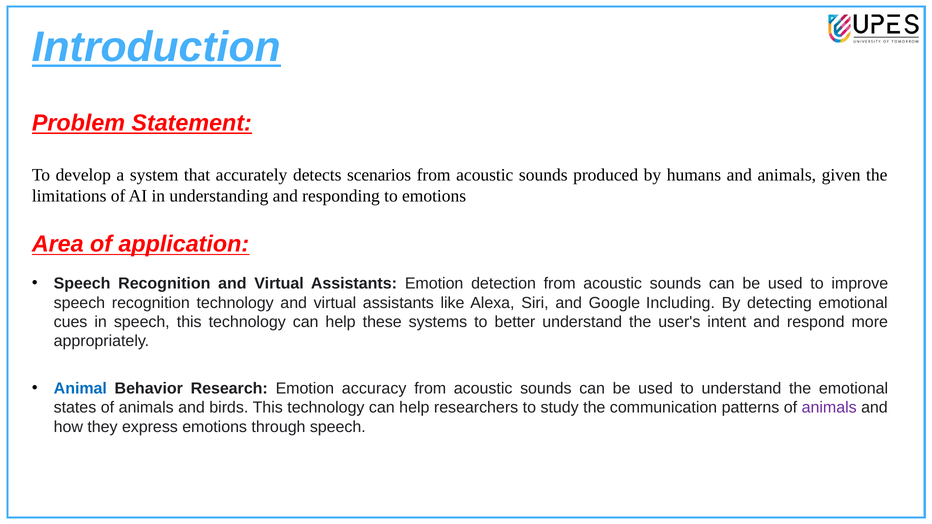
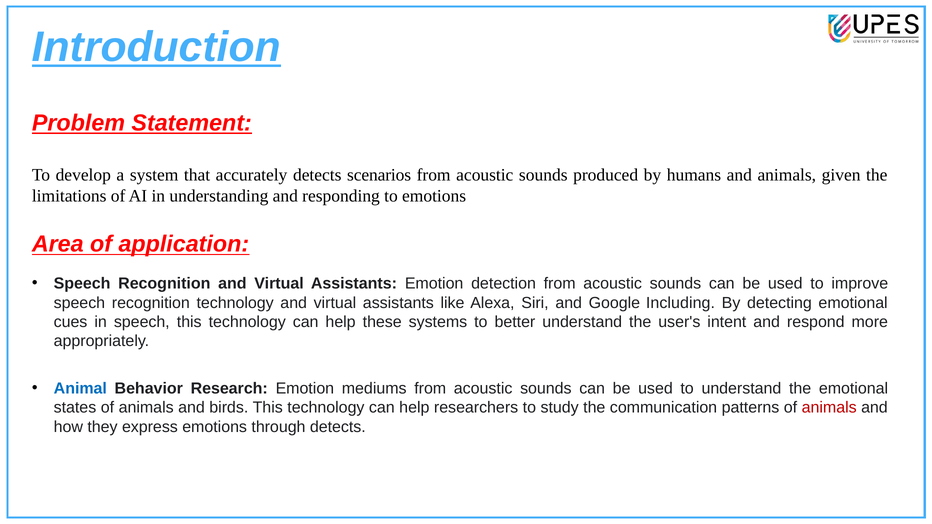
accuracy: accuracy -> mediums
animals at (829, 408) colour: purple -> red
through speech: speech -> detects
